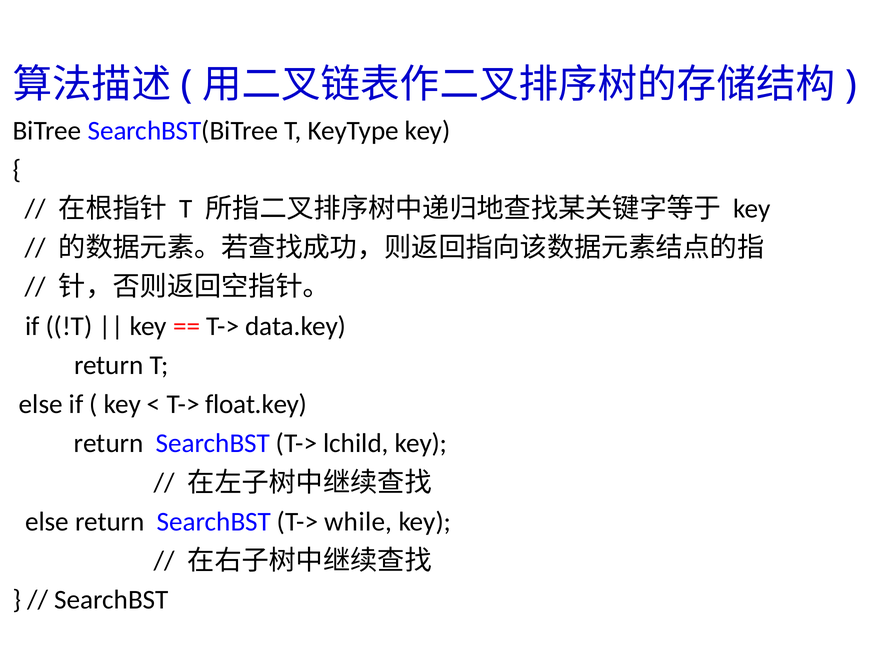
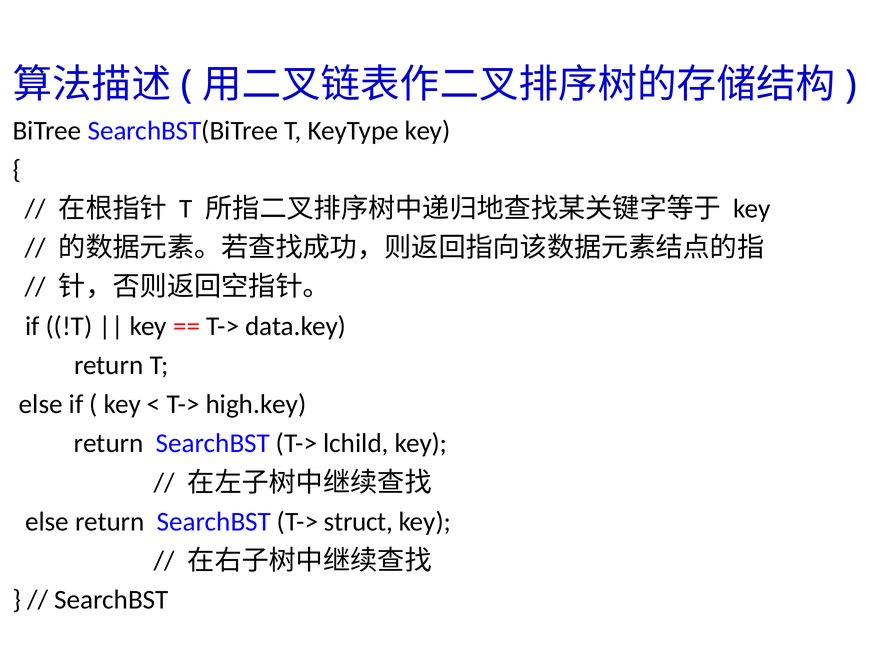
float.key: float.key -> high.key
while: while -> struct
